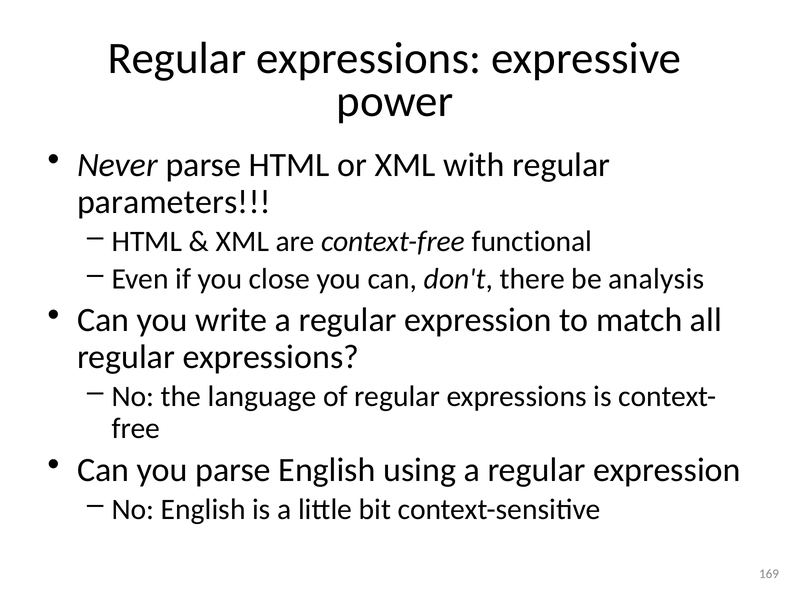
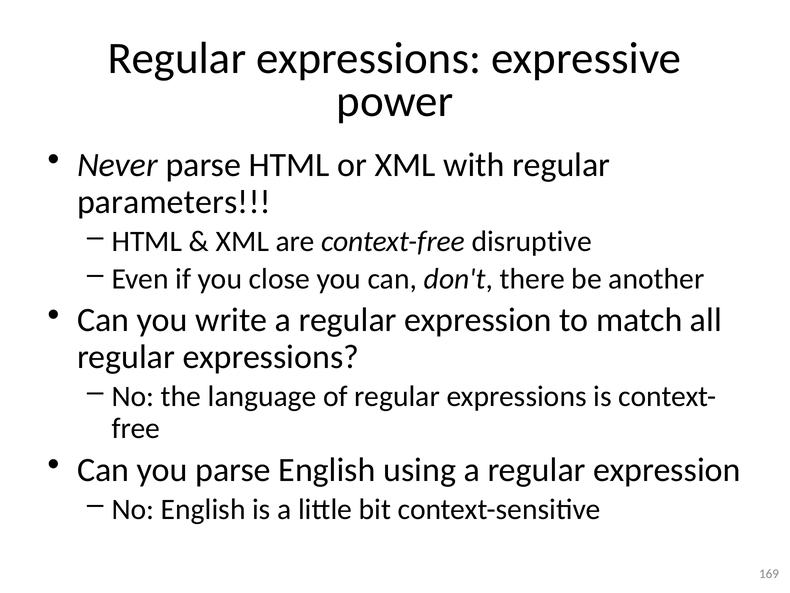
functional: functional -> disruptive
analysis: analysis -> another
